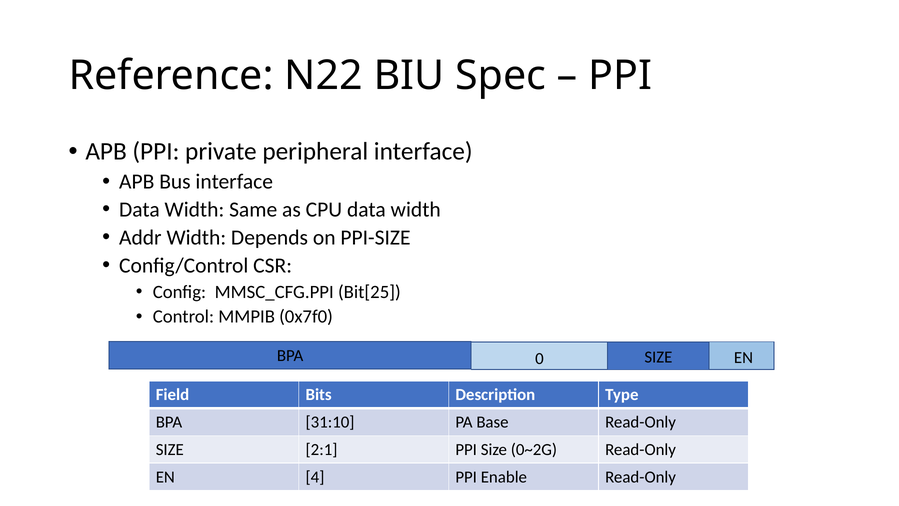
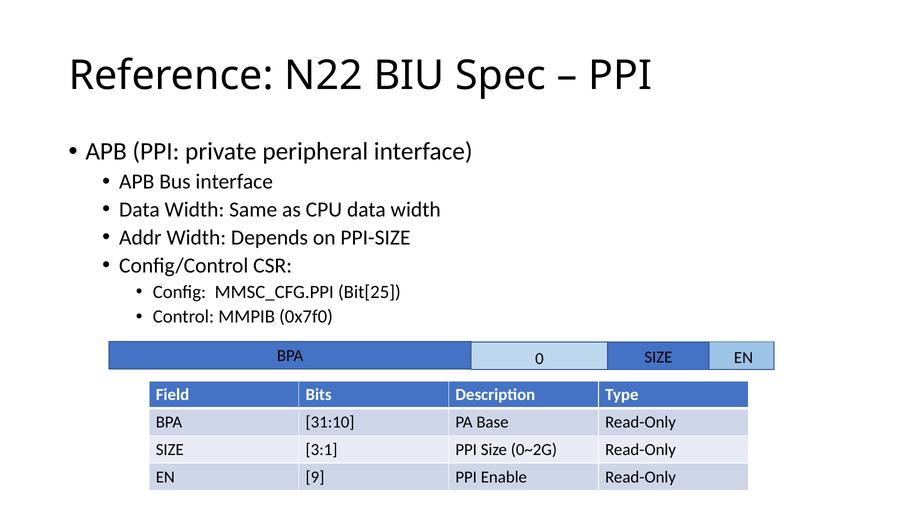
2:1: 2:1 -> 3:1
4: 4 -> 9
